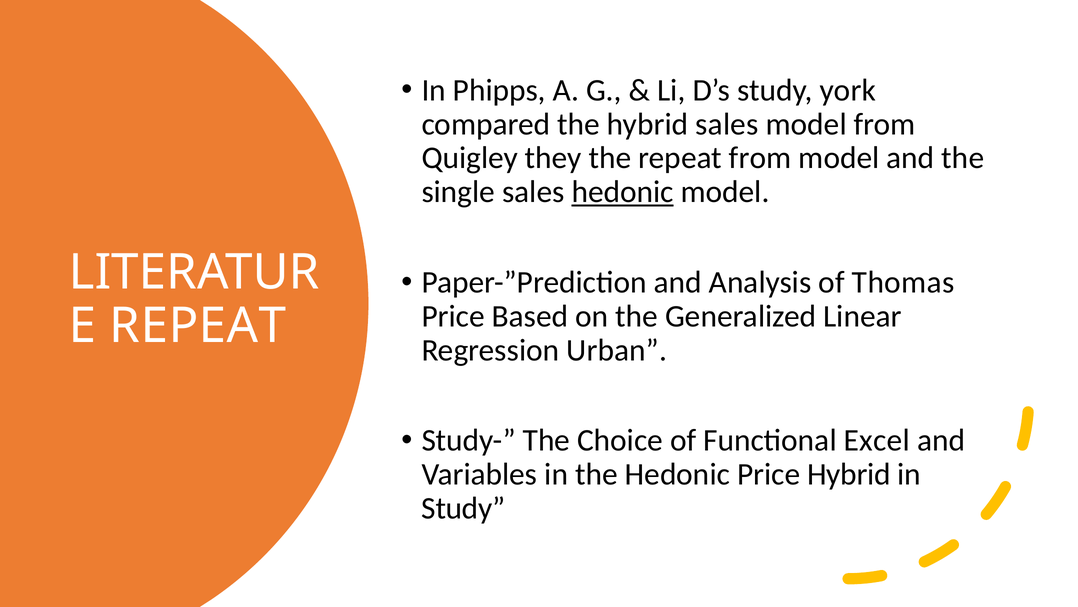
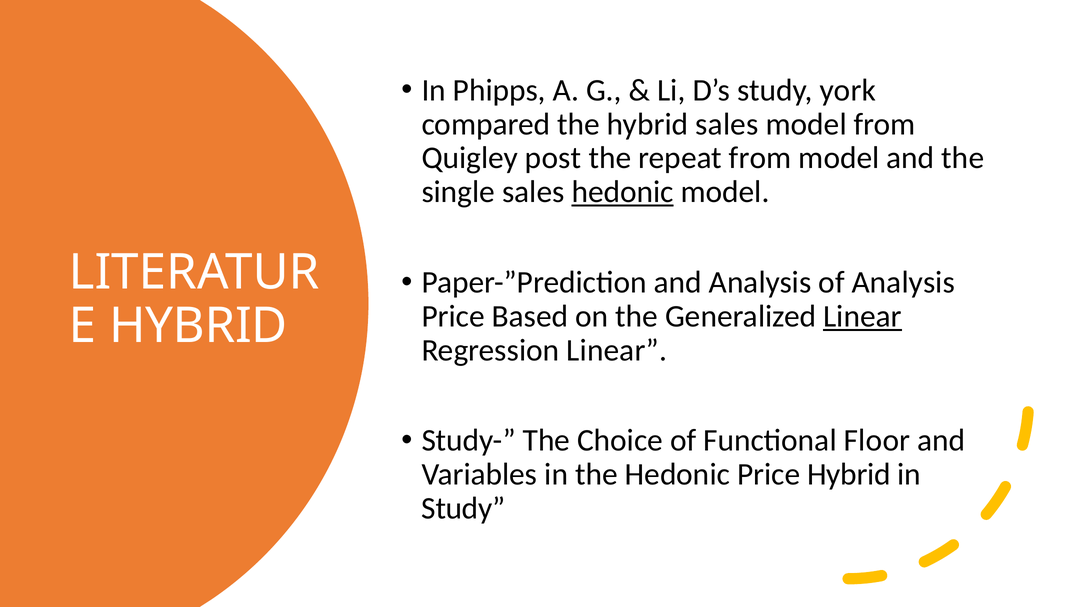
they: they -> post
of Thomas: Thomas -> Analysis
Linear at (863, 316) underline: none -> present
REPEAT at (198, 326): REPEAT -> HYBRID
Regression Urban: Urban -> Linear
Excel: Excel -> Floor
